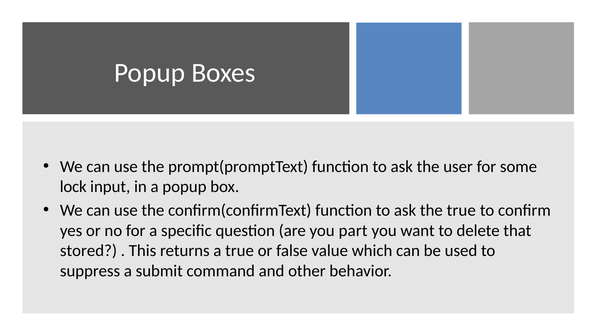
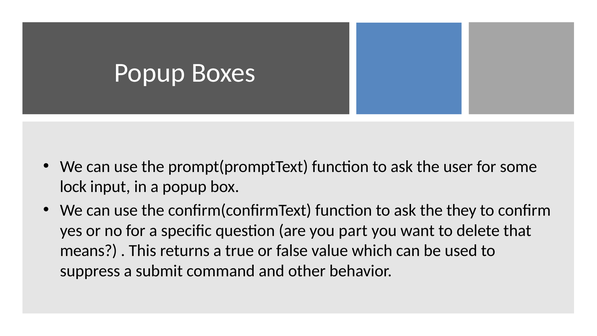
the true: true -> they
stored: stored -> means
